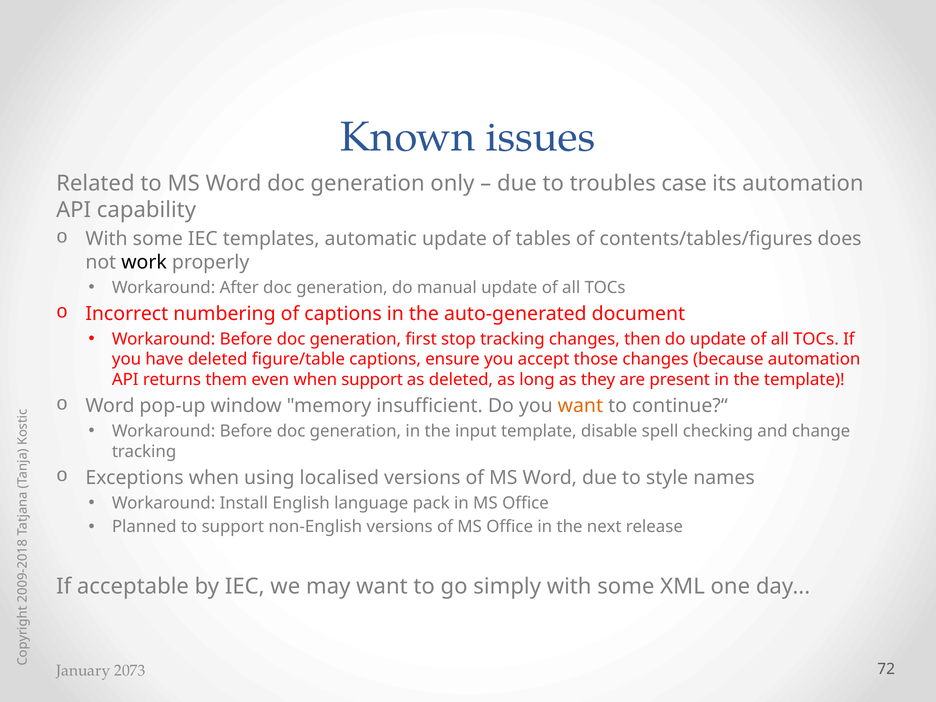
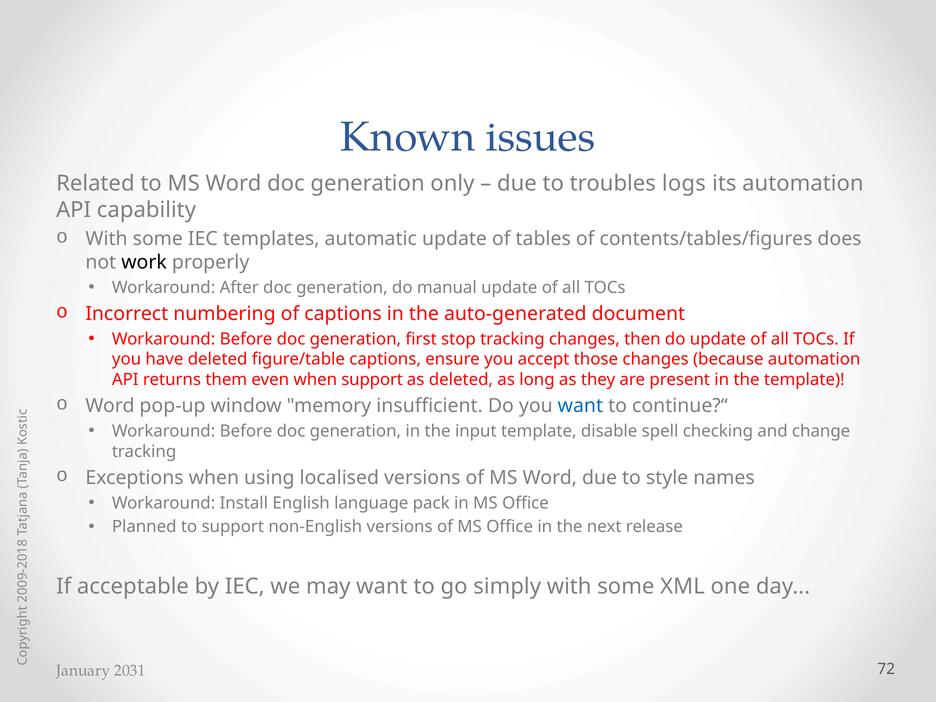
case: case -> logs
want at (580, 406) colour: orange -> blue
2073: 2073 -> 2031
